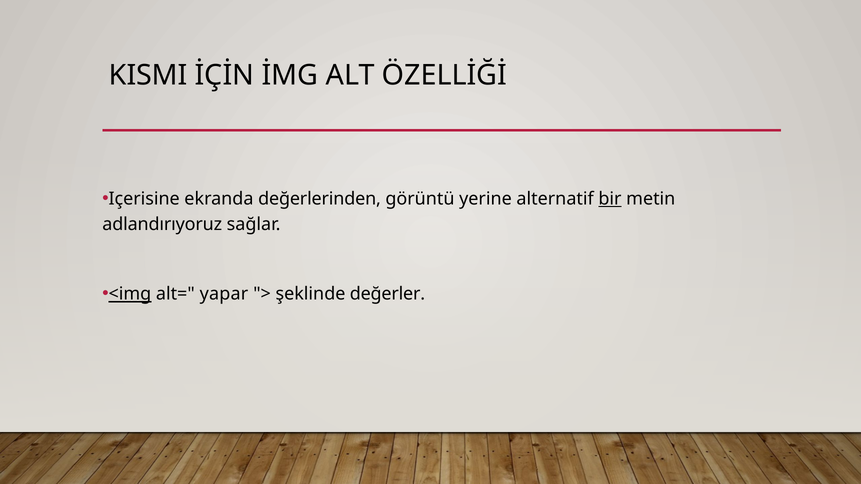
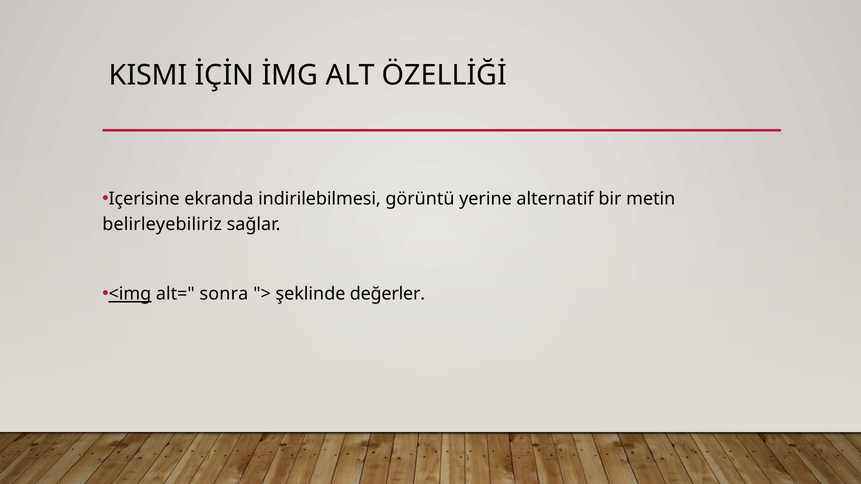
değerlerinden: değerlerinden -> indirilebilmesi
bir underline: present -> none
adlandırıyoruz: adlandırıyoruz -> belirleyebiliriz
yapar: yapar -> sonra
